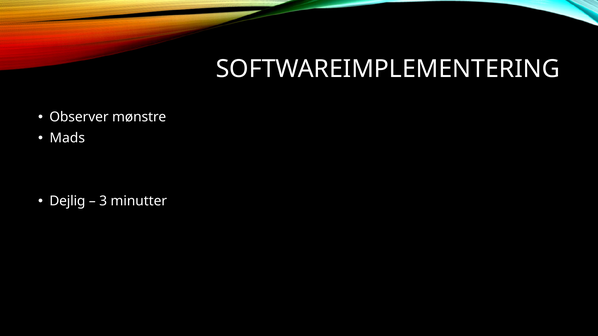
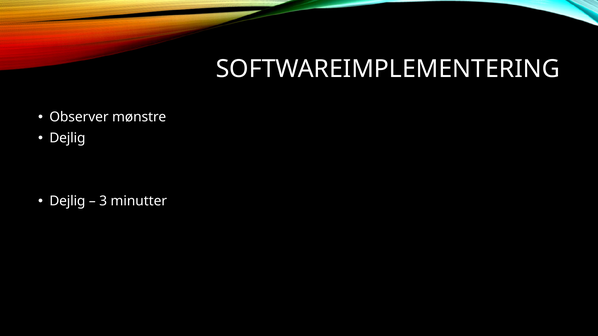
Mads at (67, 138): Mads -> Dejlig
